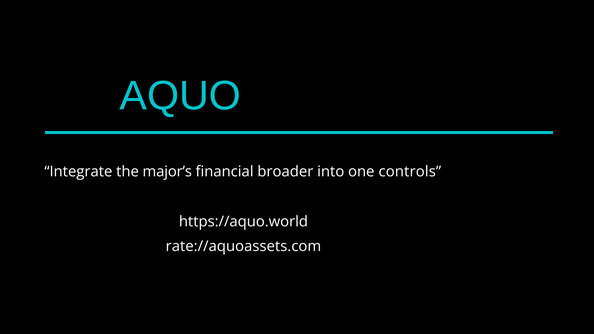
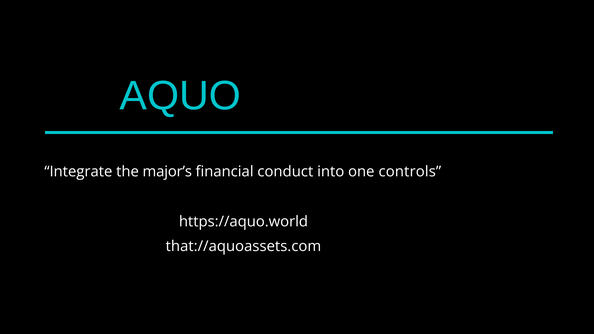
broader: broader -> conduct
rate://aquoassets.com: rate://aquoassets.com -> that://aquoassets.com
